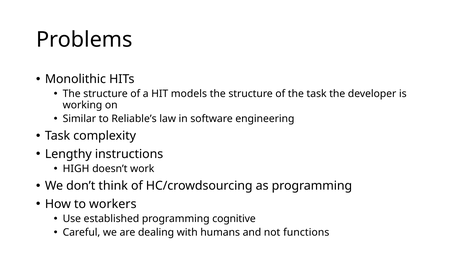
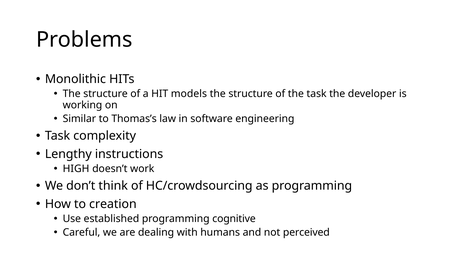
Reliable’s: Reliable’s -> Thomas’s
workers: workers -> creation
functions: functions -> perceived
